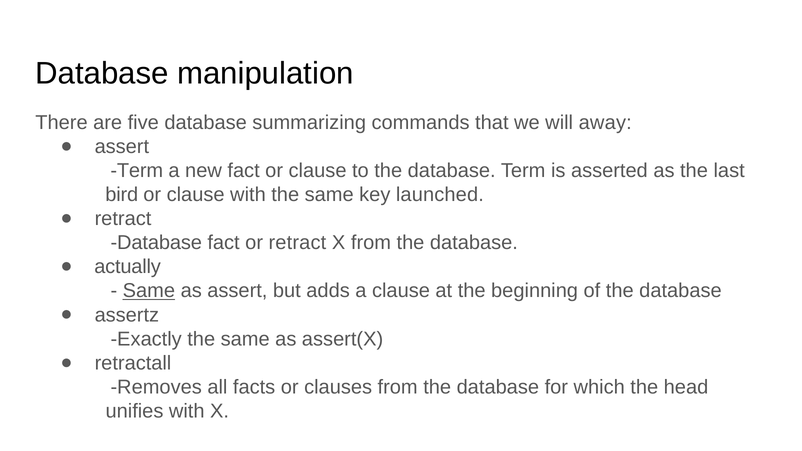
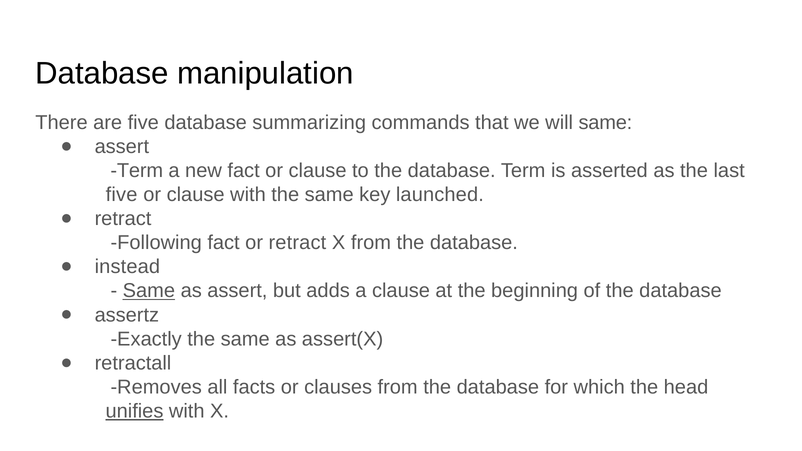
will away: away -> same
bird at (122, 195): bird -> five
Database at (156, 243): Database -> Following
actually: actually -> instead
unifies underline: none -> present
